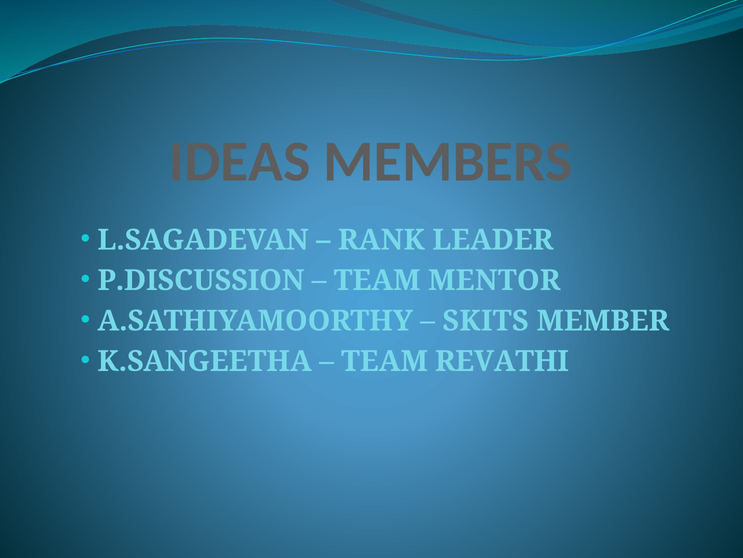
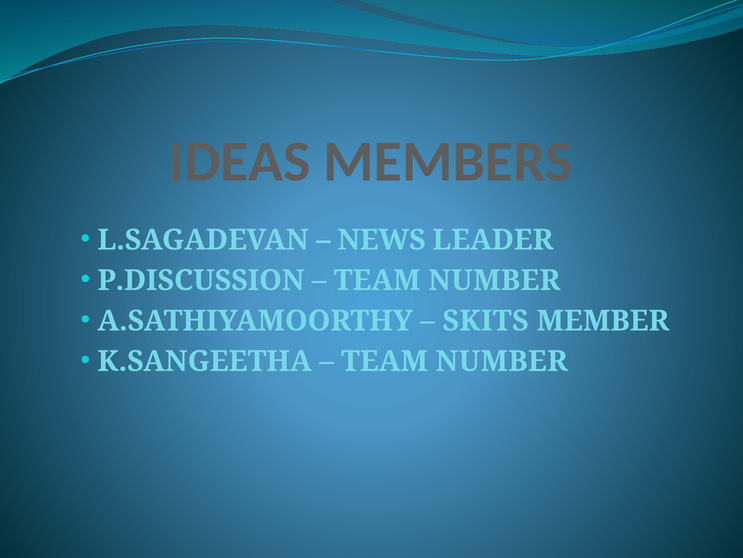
RANK: RANK -> NEWS
MENTOR at (494, 280): MENTOR -> NUMBER
REVATHI at (502, 361): REVATHI -> NUMBER
